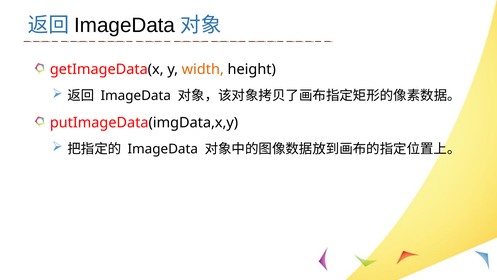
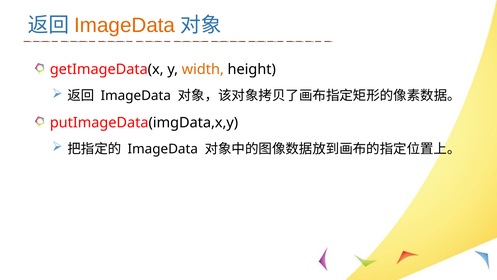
ImageData at (125, 25) colour: black -> orange
